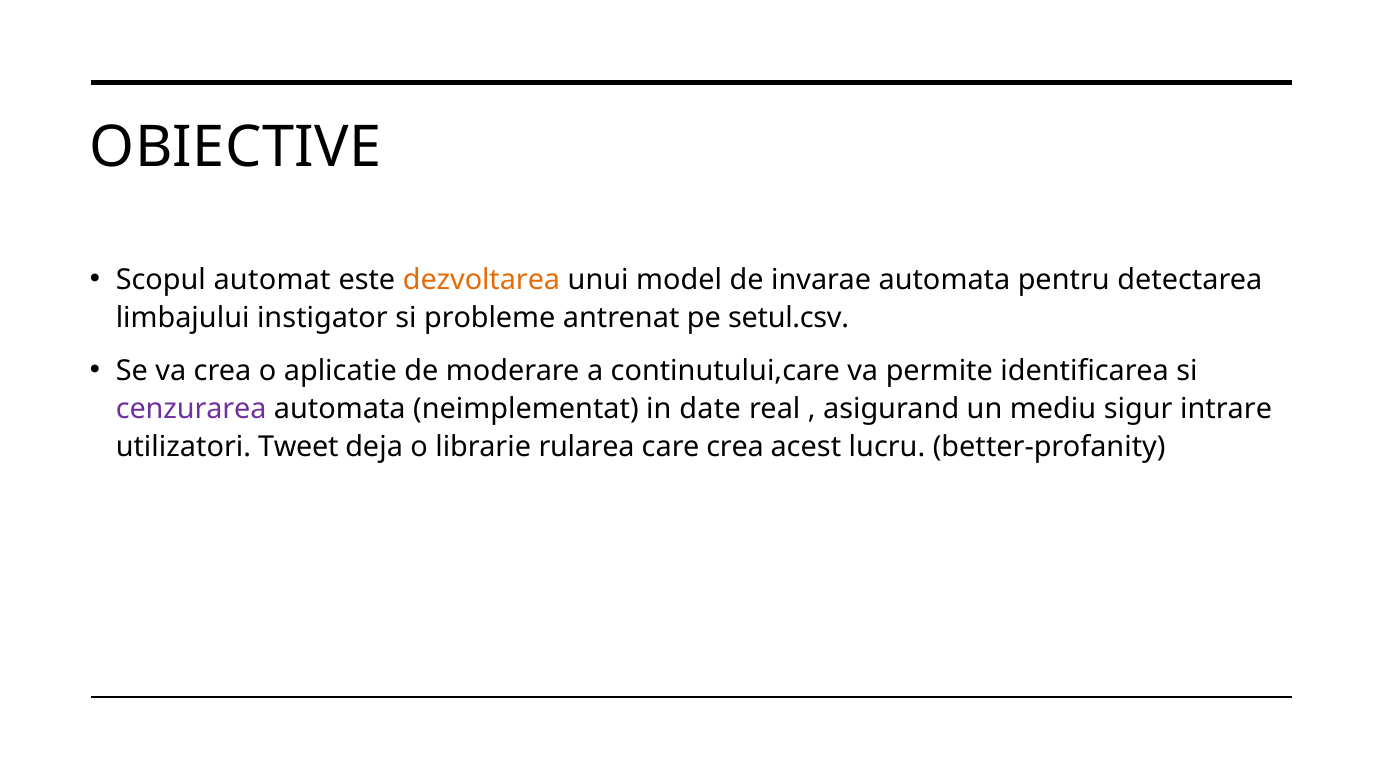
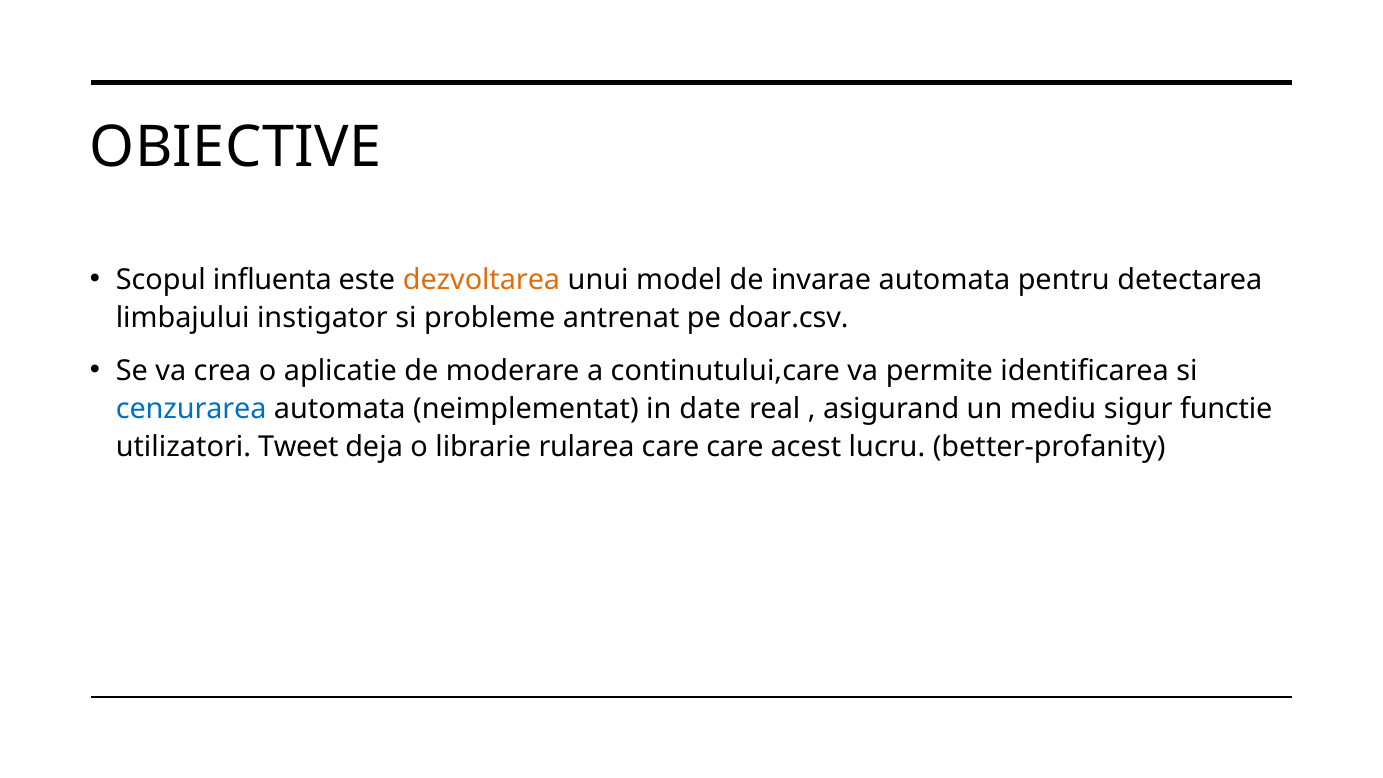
automat: automat -> influenta
setul.csv: setul.csv -> doar.csv
cenzurarea colour: purple -> blue
intrare: intrare -> functie
care crea: crea -> care
